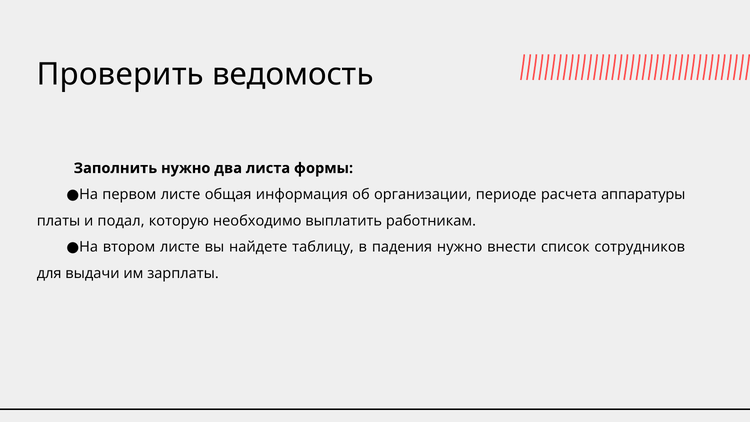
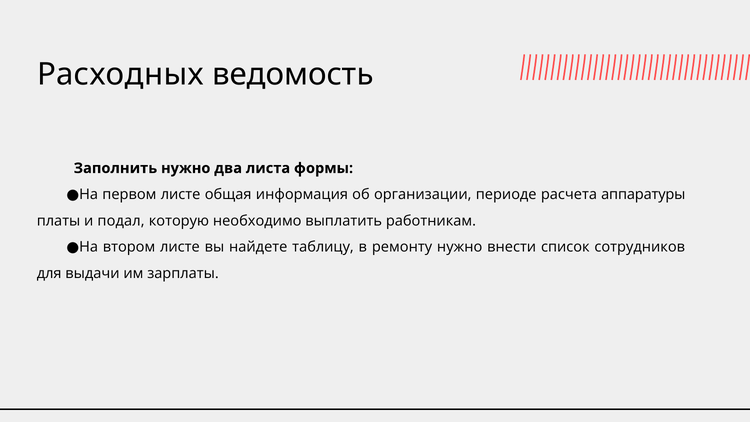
Проверить: Проверить -> Расходных
падения: падения -> ремонту
